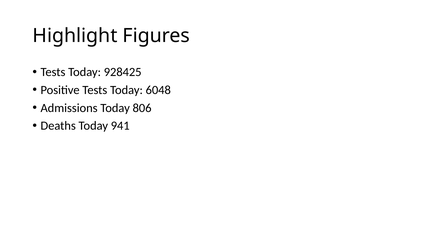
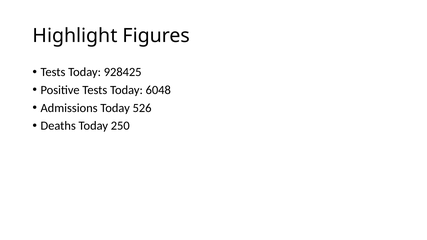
806: 806 -> 526
941: 941 -> 250
